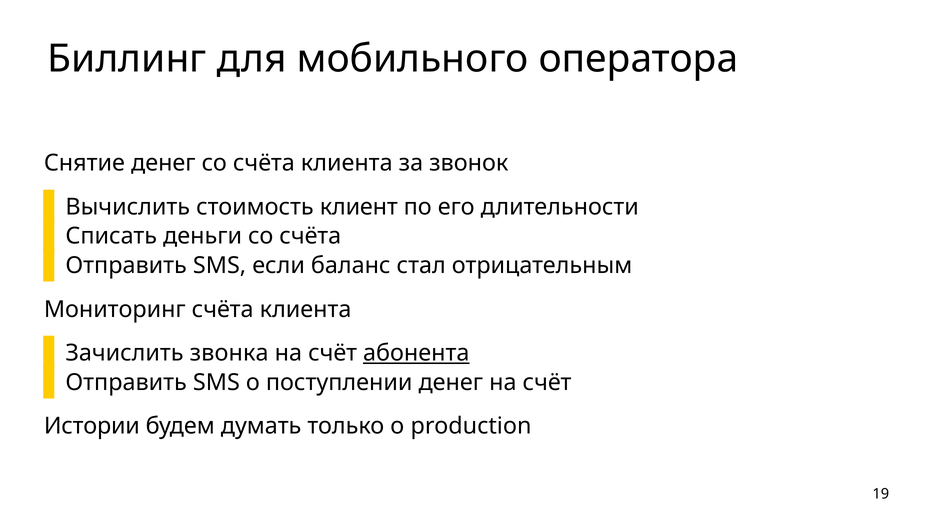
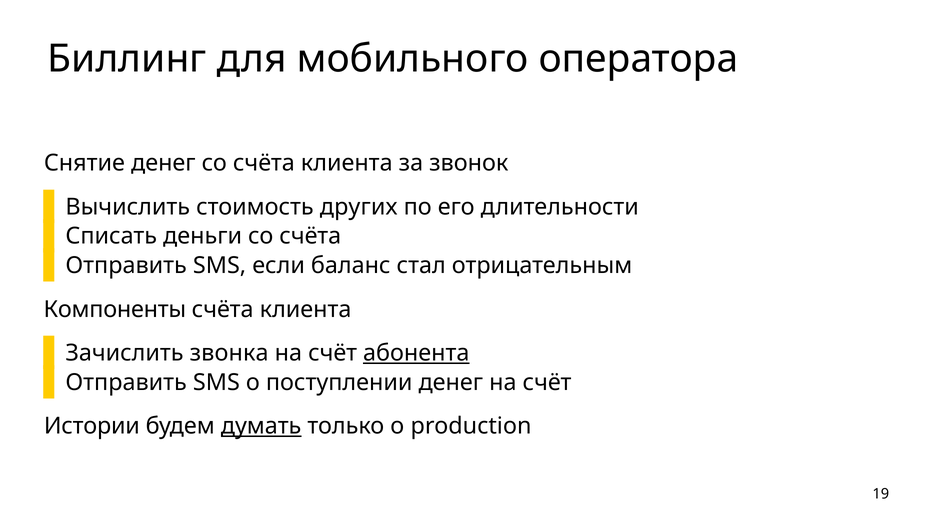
клиент: клиент -> других
Мониторинг: Мониторинг -> Компоненты
думать underline: none -> present
